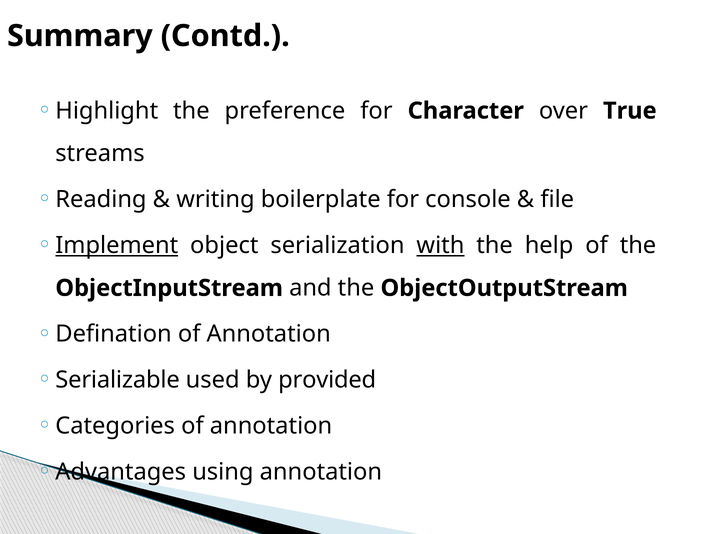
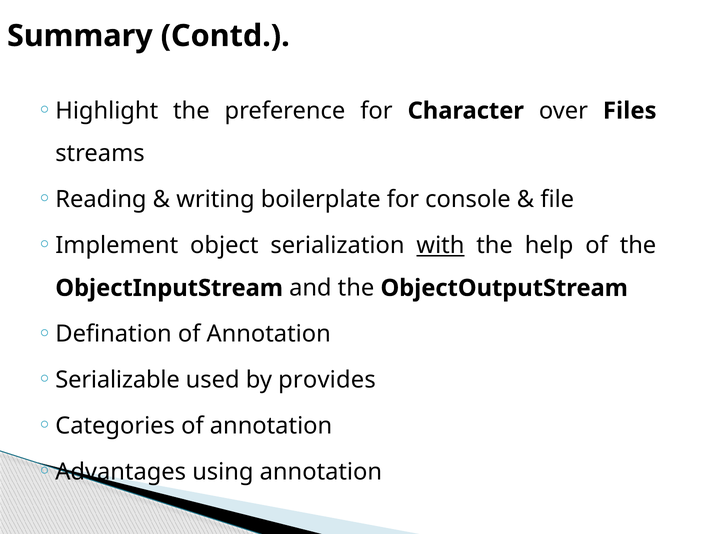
True: True -> Files
Implement underline: present -> none
provided: provided -> provides
